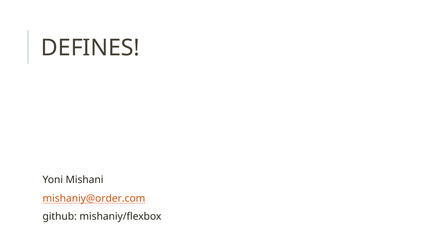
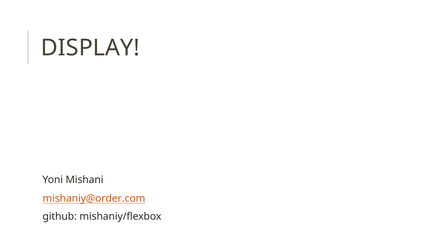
DEFINES: DEFINES -> DISPLAY
